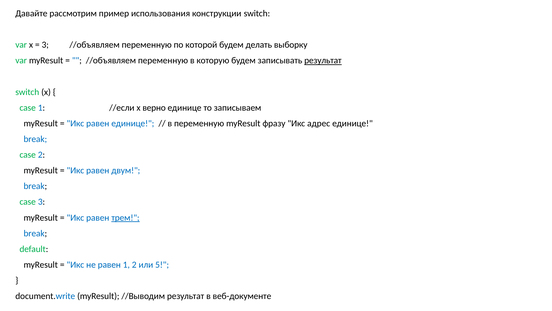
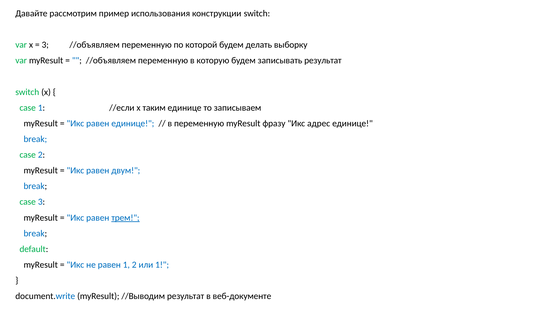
результат at (323, 61) underline: present -> none
верно: верно -> таким
или 5: 5 -> 1
